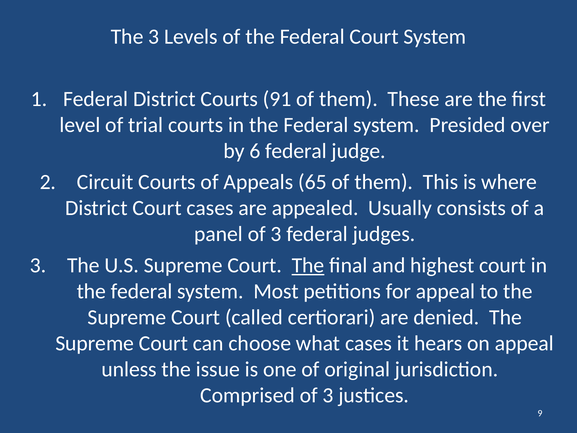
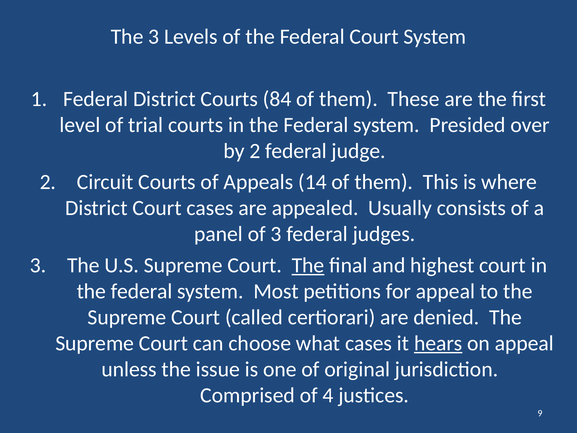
91: 91 -> 84
by 6: 6 -> 2
65: 65 -> 14
hears underline: none -> present
Comprised of 3: 3 -> 4
